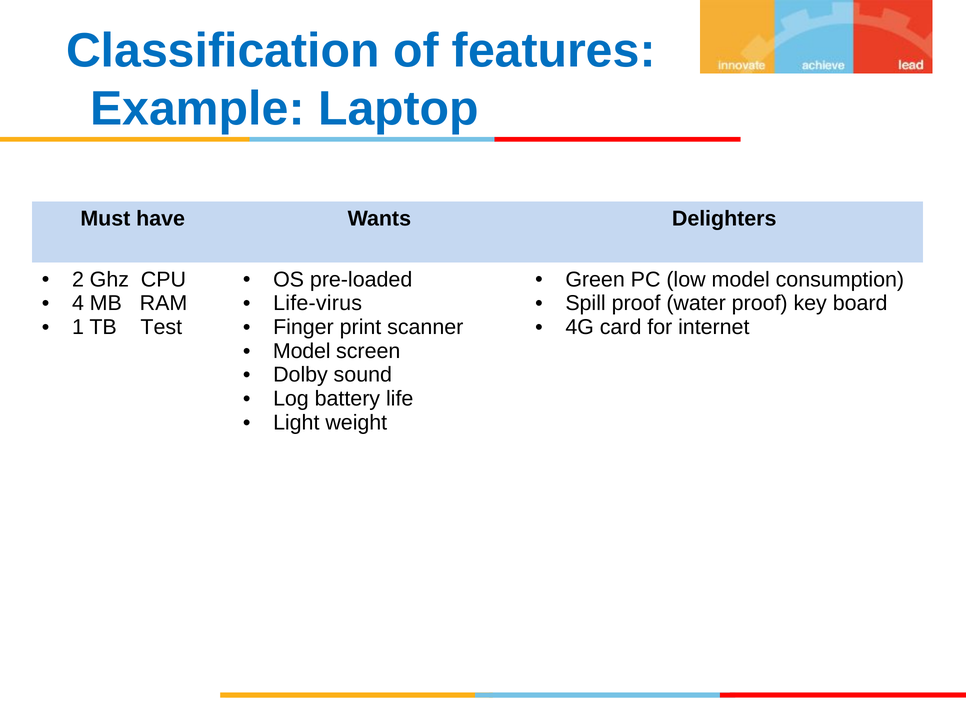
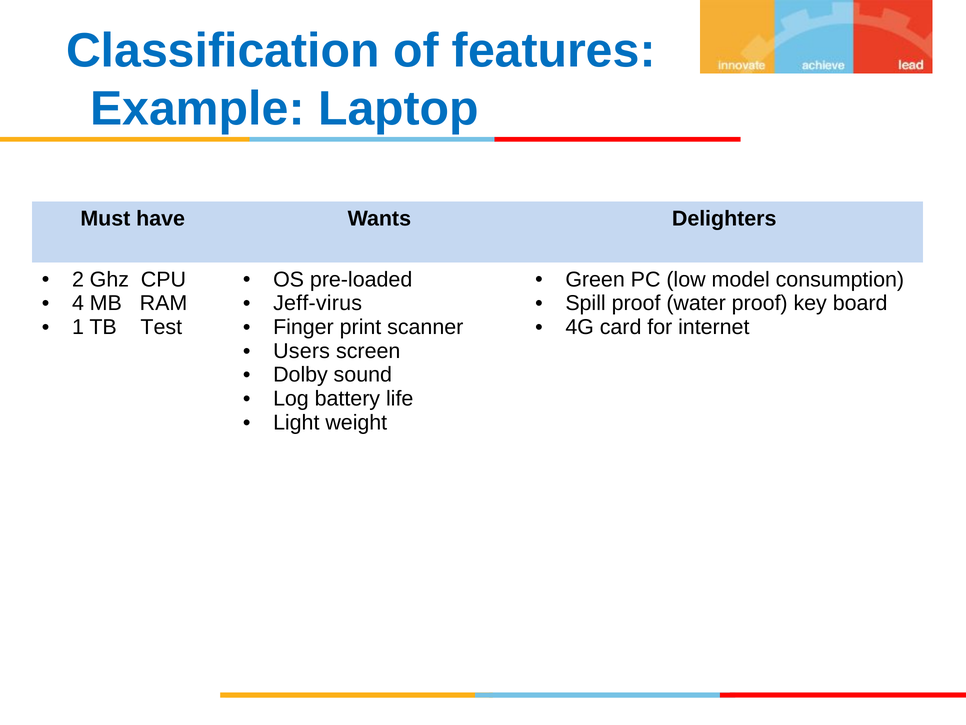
Life-virus: Life-virus -> Jeff-virus
Model at (302, 351): Model -> Users
